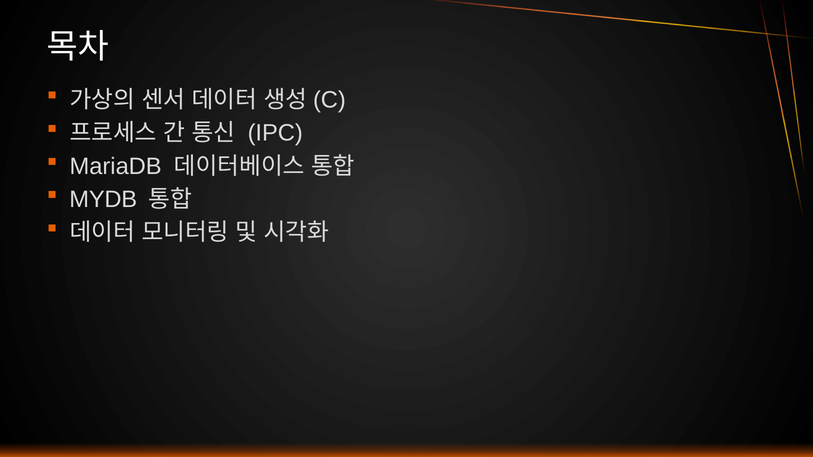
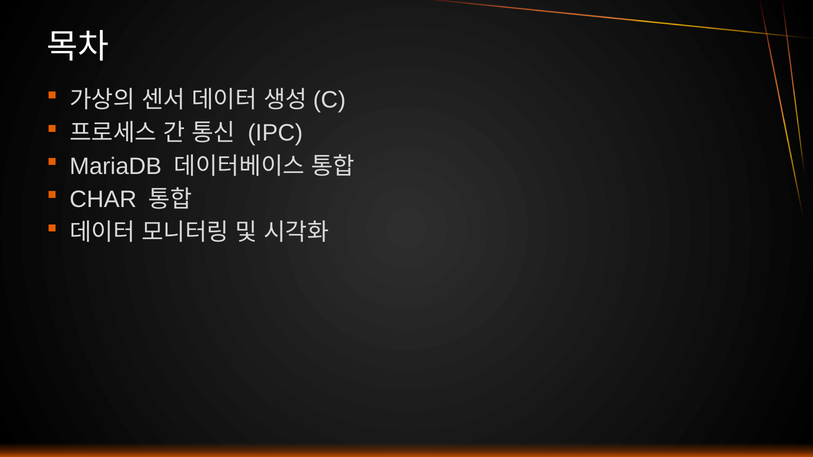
MYDB: MYDB -> CHAR
